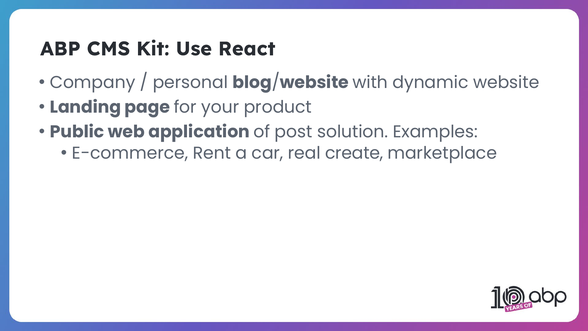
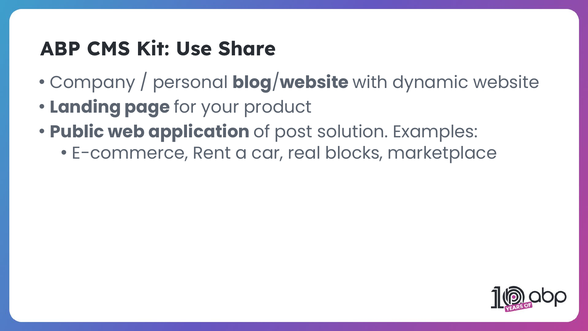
React: React -> Share
create: create -> blocks
